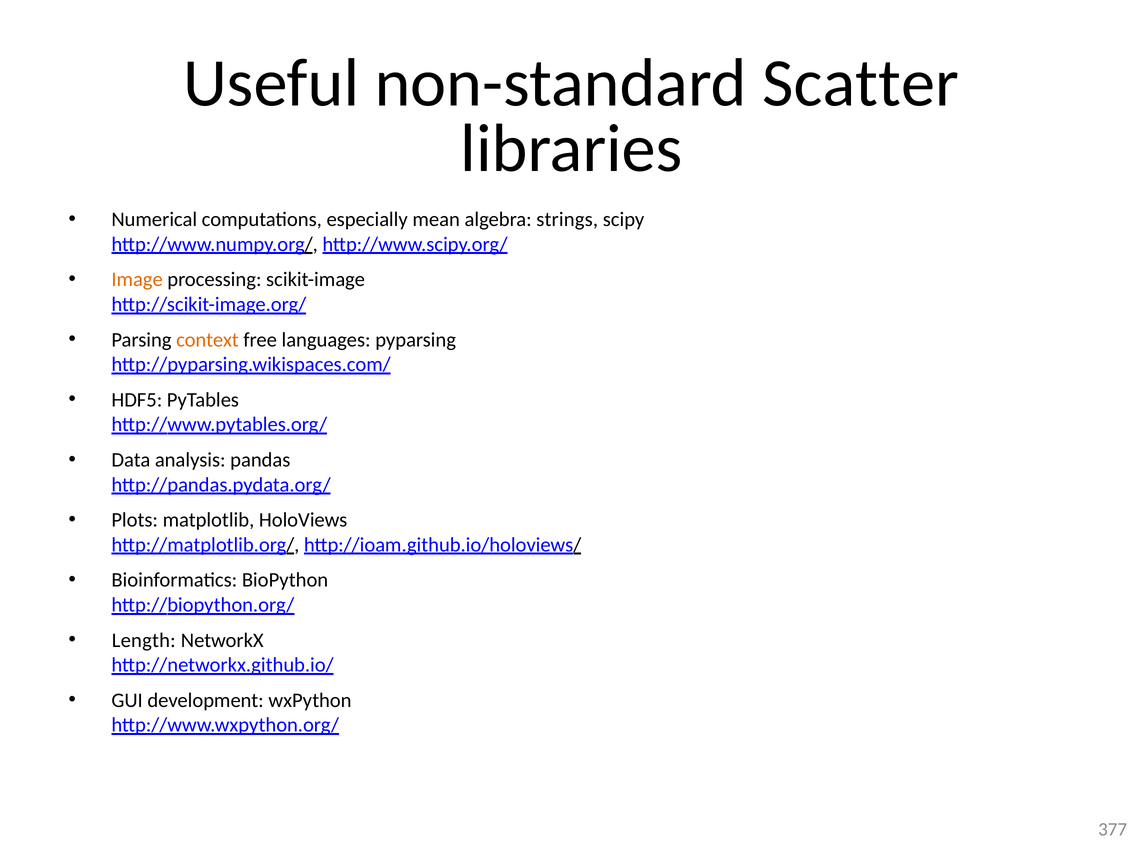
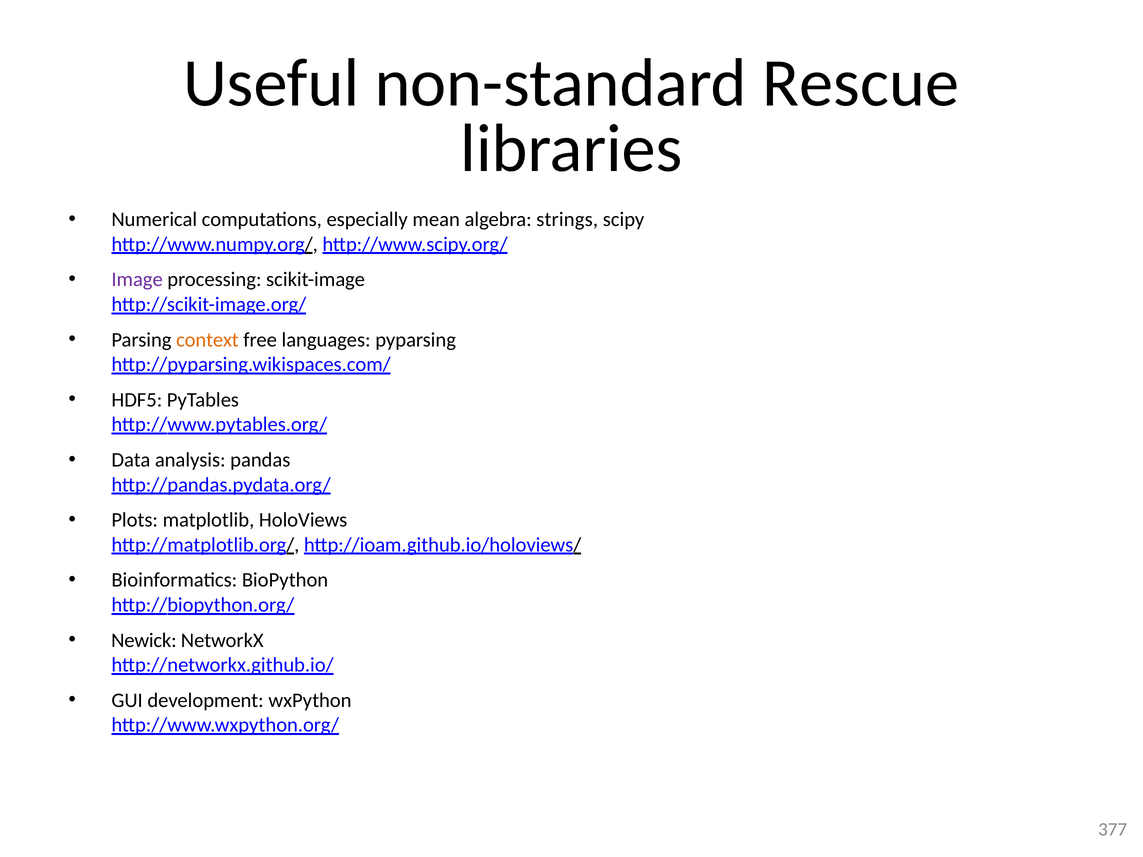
Scatter: Scatter -> Rescue
Image colour: orange -> purple
Length: Length -> Newick
